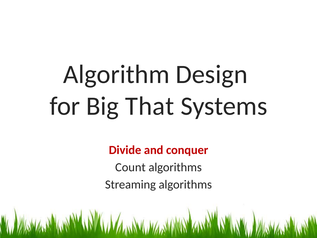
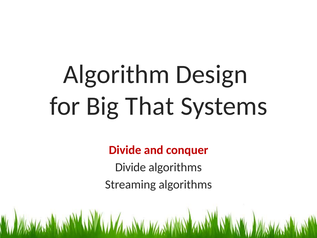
Count at (130, 167): Count -> Divide
